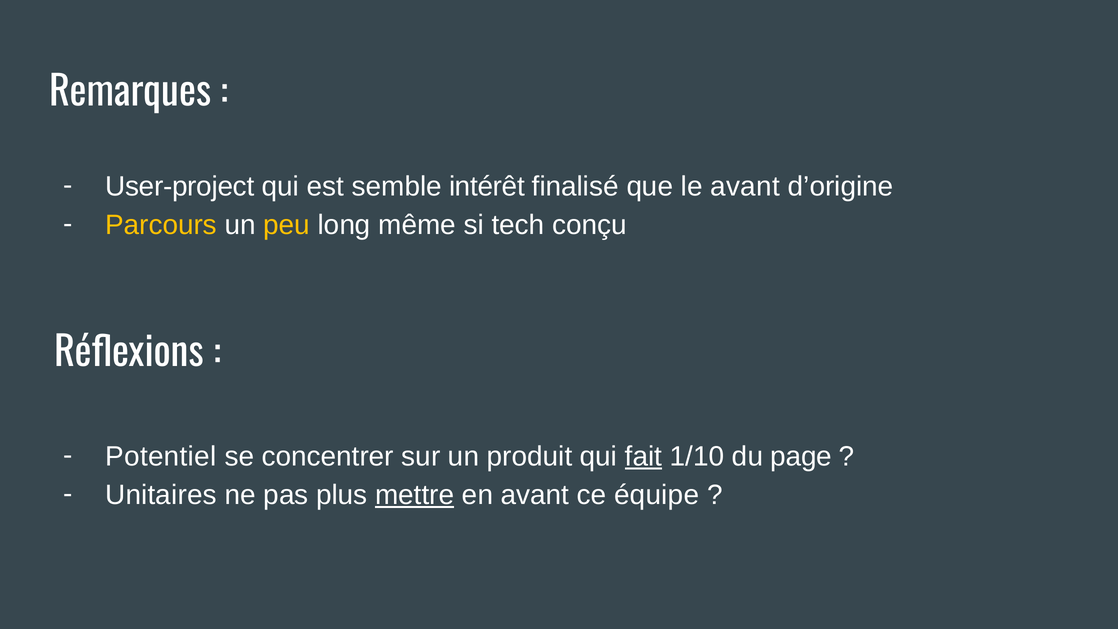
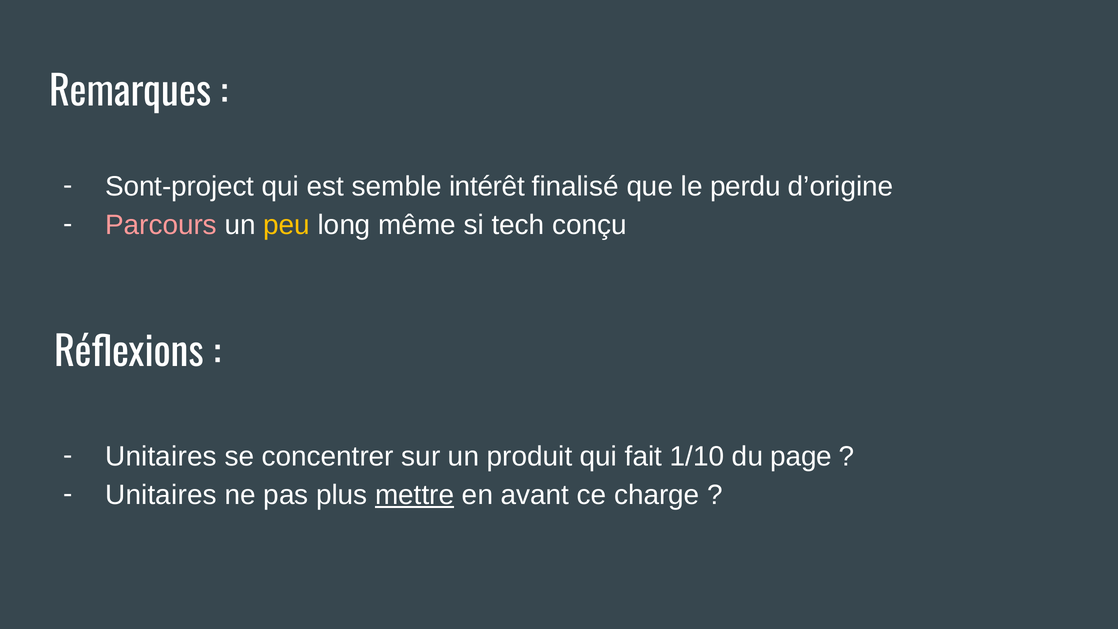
User-project: User-project -> Sont-project
le avant: avant -> perdu
Parcours colour: yellow -> pink
Potentiel at (161, 456): Potentiel -> Unitaires
fait underline: present -> none
équipe: équipe -> charge
